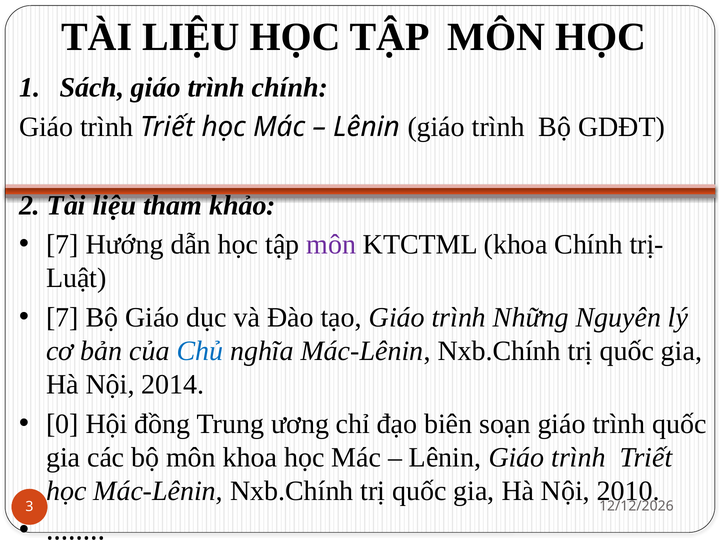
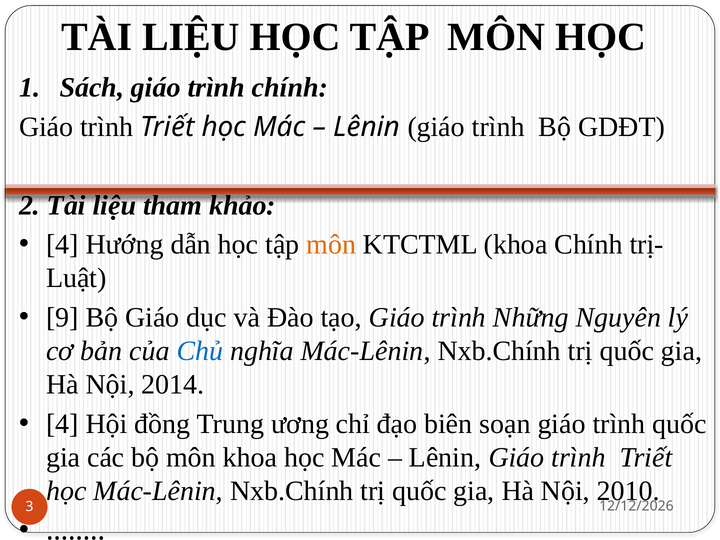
7 at (62, 245): 7 -> 4
môn at (331, 245) colour: purple -> orange
7 at (62, 317): 7 -> 9
0 at (62, 424): 0 -> 4
